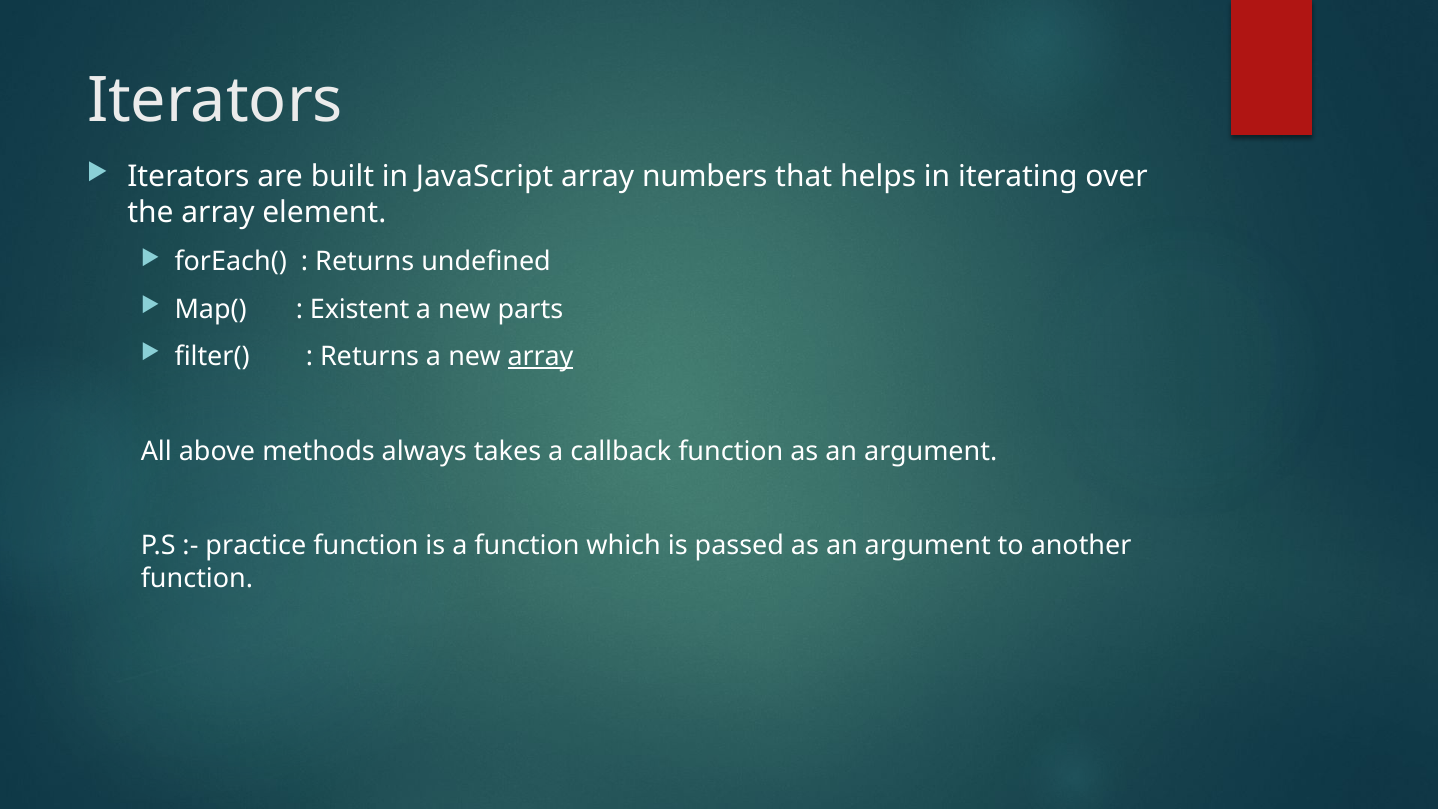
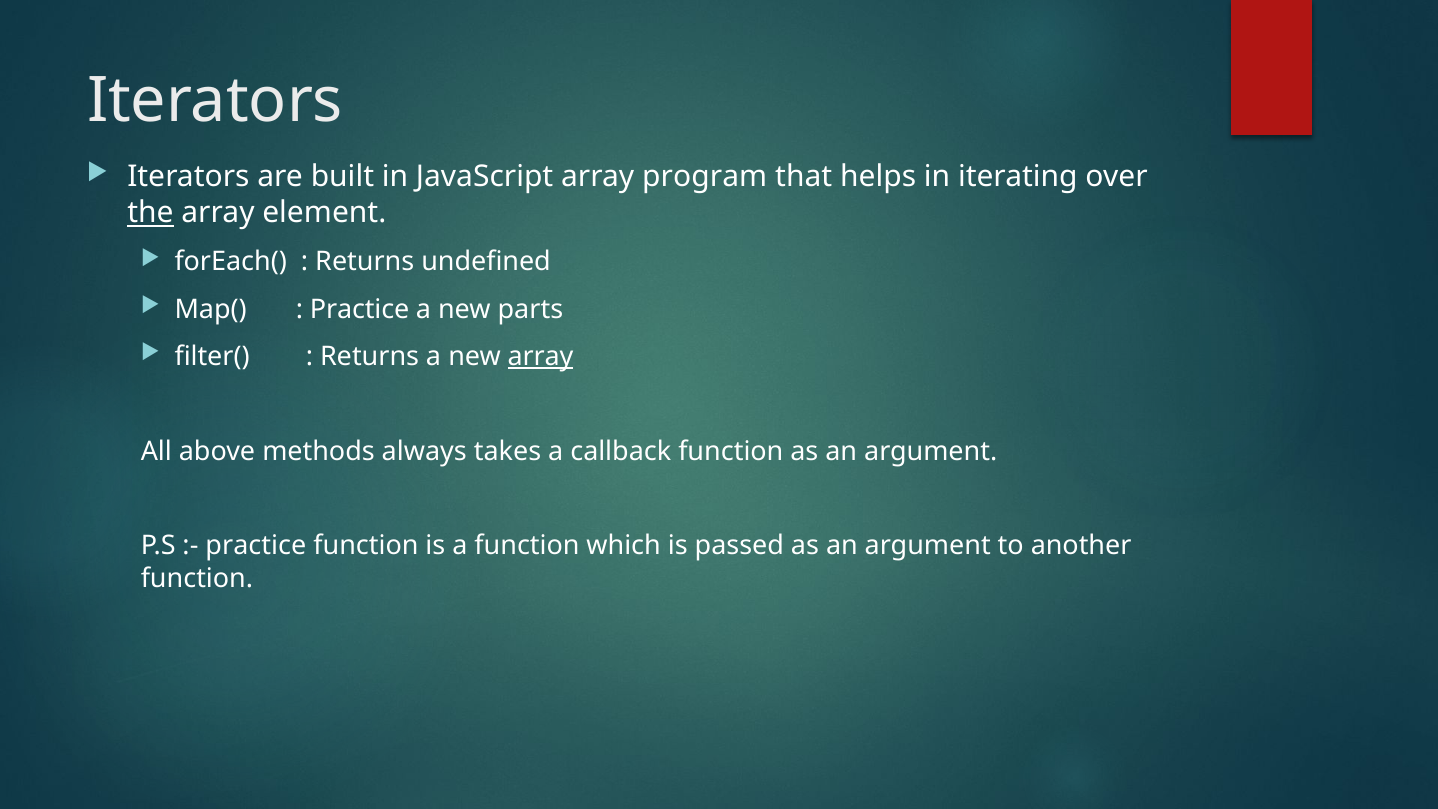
numbers: numbers -> program
the underline: none -> present
Existent at (360, 309): Existent -> Practice
